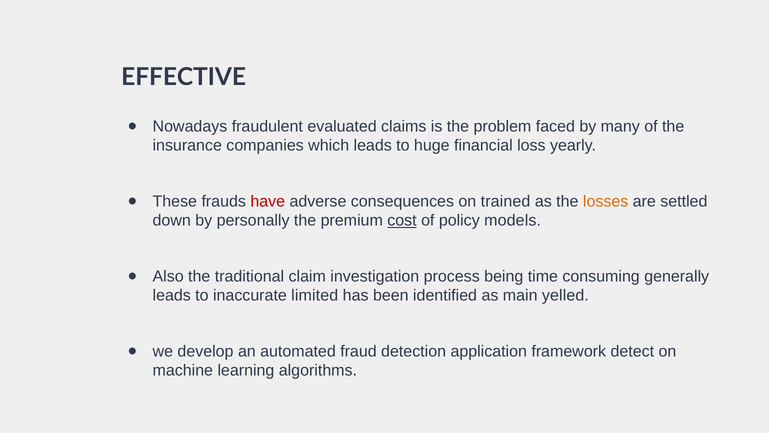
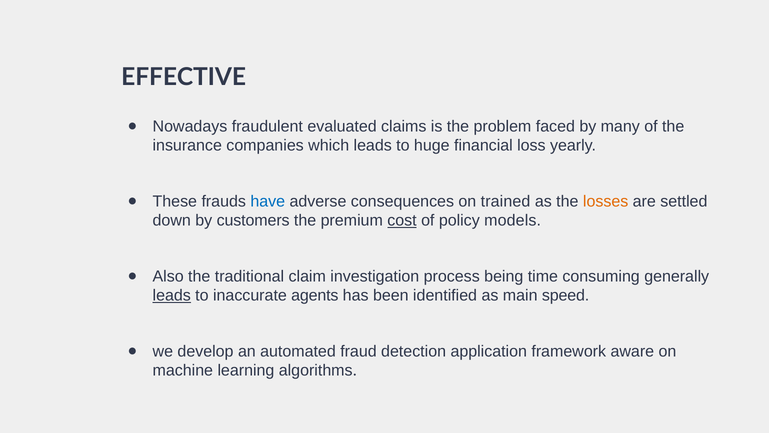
have colour: red -> blue
personally: personally -> customers
leads at (172, 295) underline: none -> present
limited: limited -> agents
yelled: yelled -> speed
detect: detect -> aware
